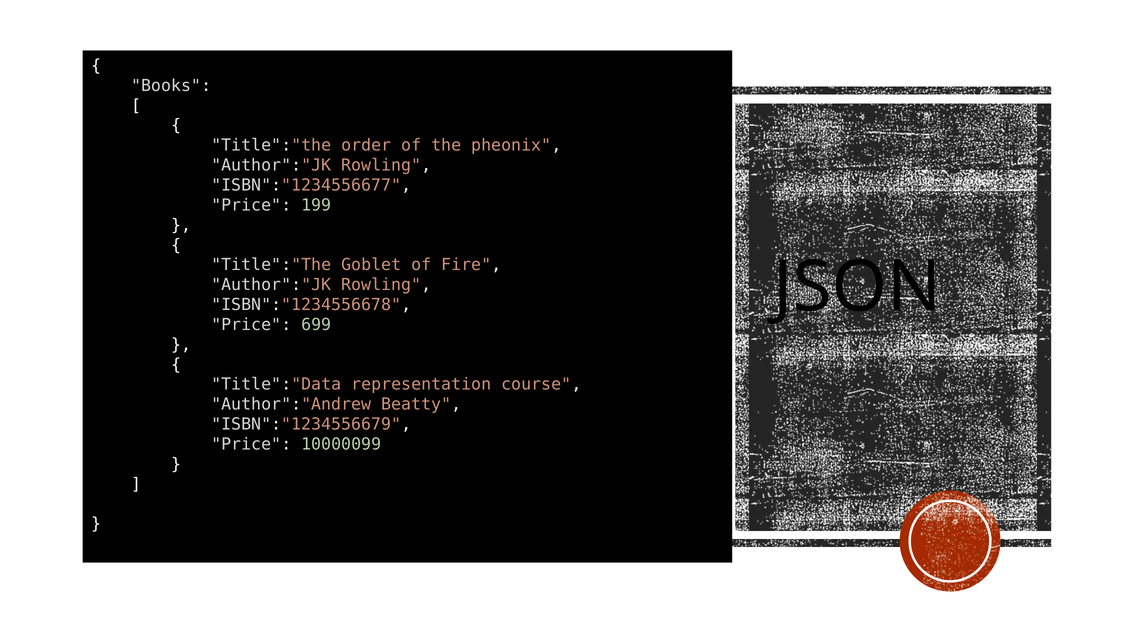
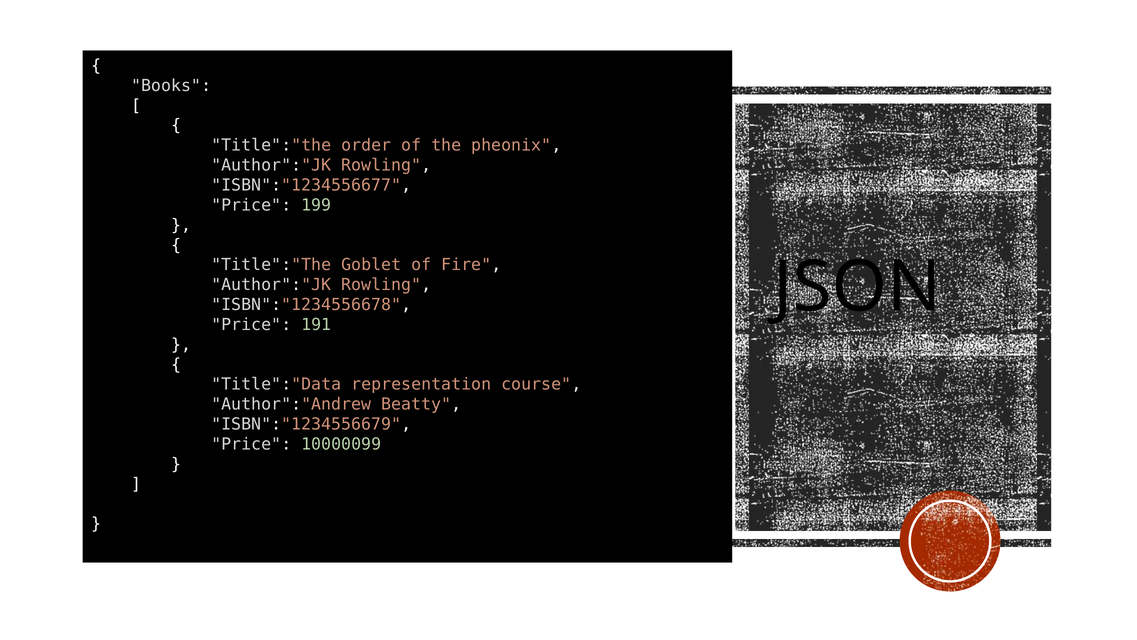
699: 699 -> 191
